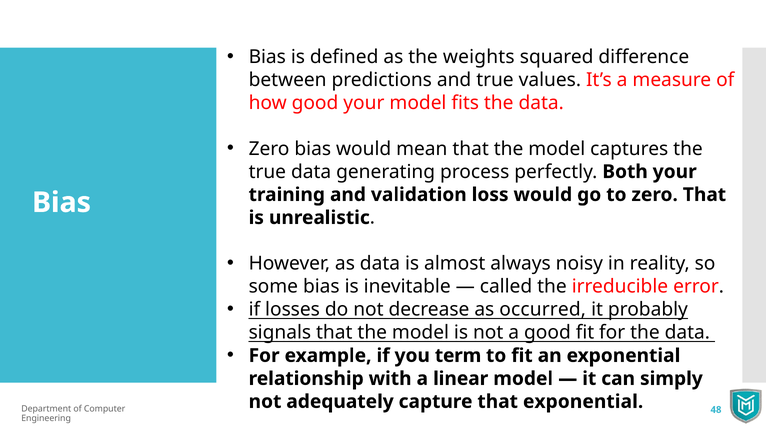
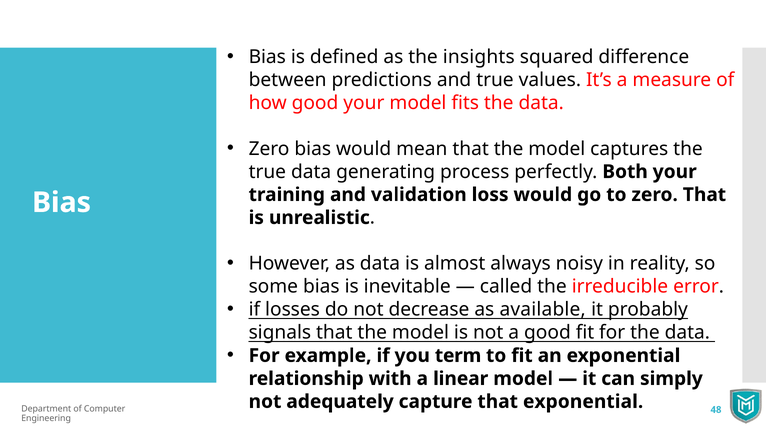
weights: weights -> insights
occurred: occurred -> available
